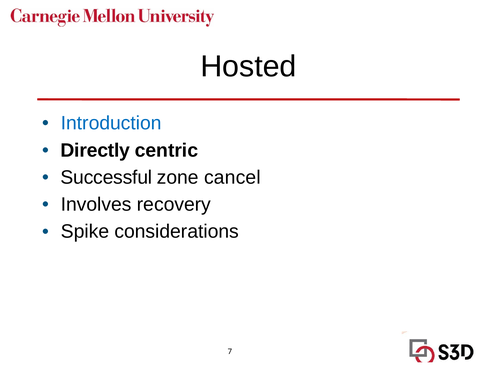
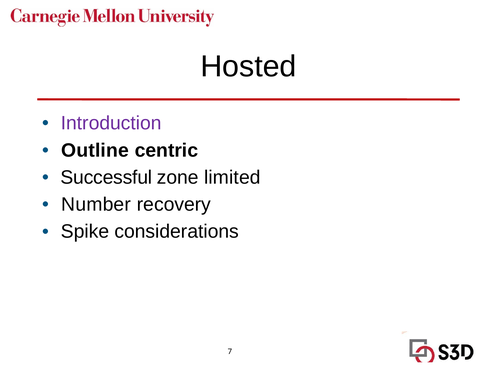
Introduction colour: blue -> purple
Directly: Directly -> Outline
cancel: cancel -> limited
Involves: Involves -> Number
